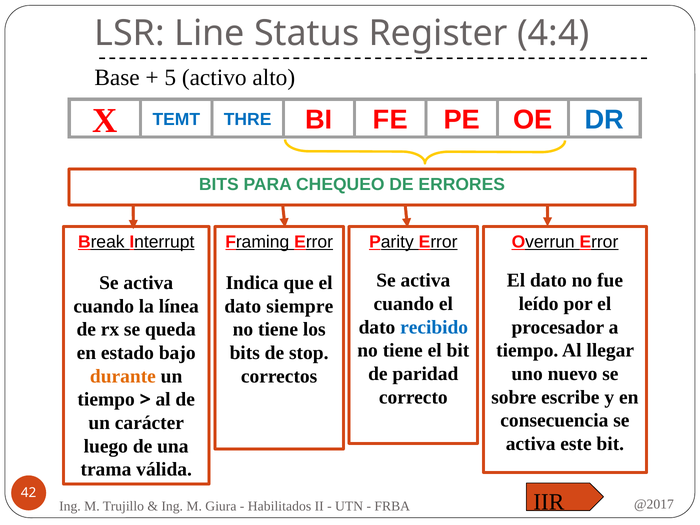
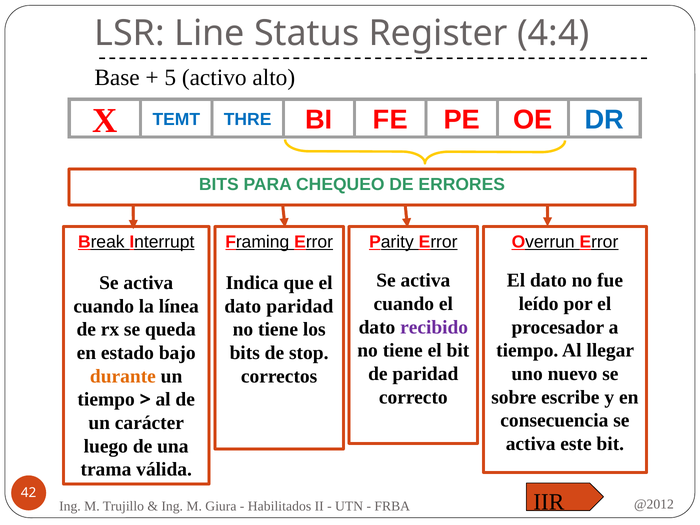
dato siempre: siempre -> paridad
recibido colour: blue -> purple
@2017: @2017 -> @2012
